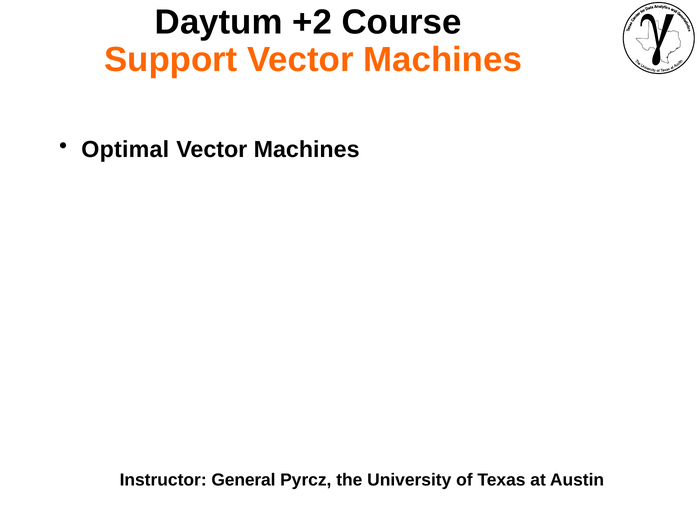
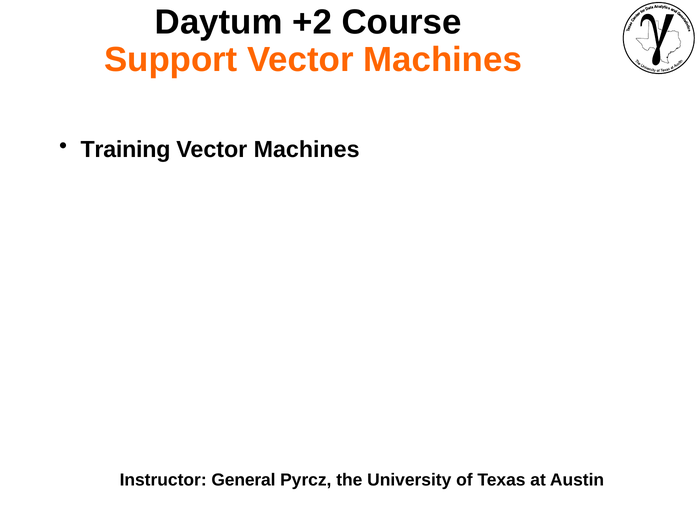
Optimal: Optimal -> Training
